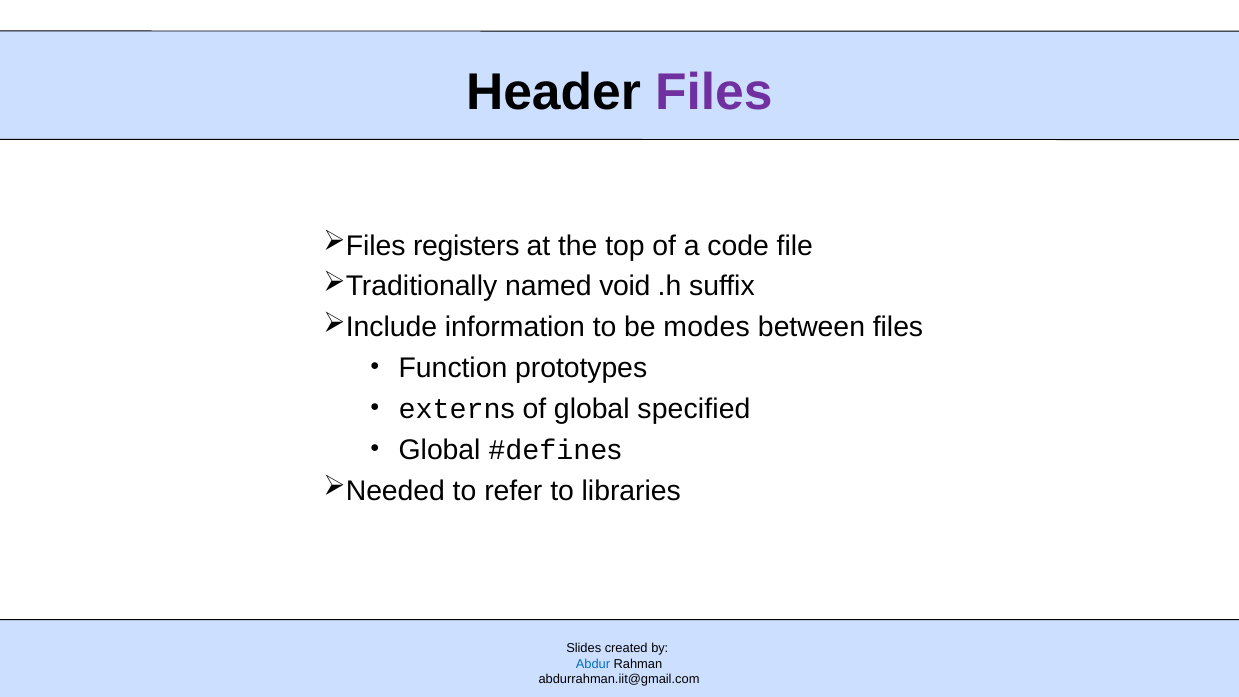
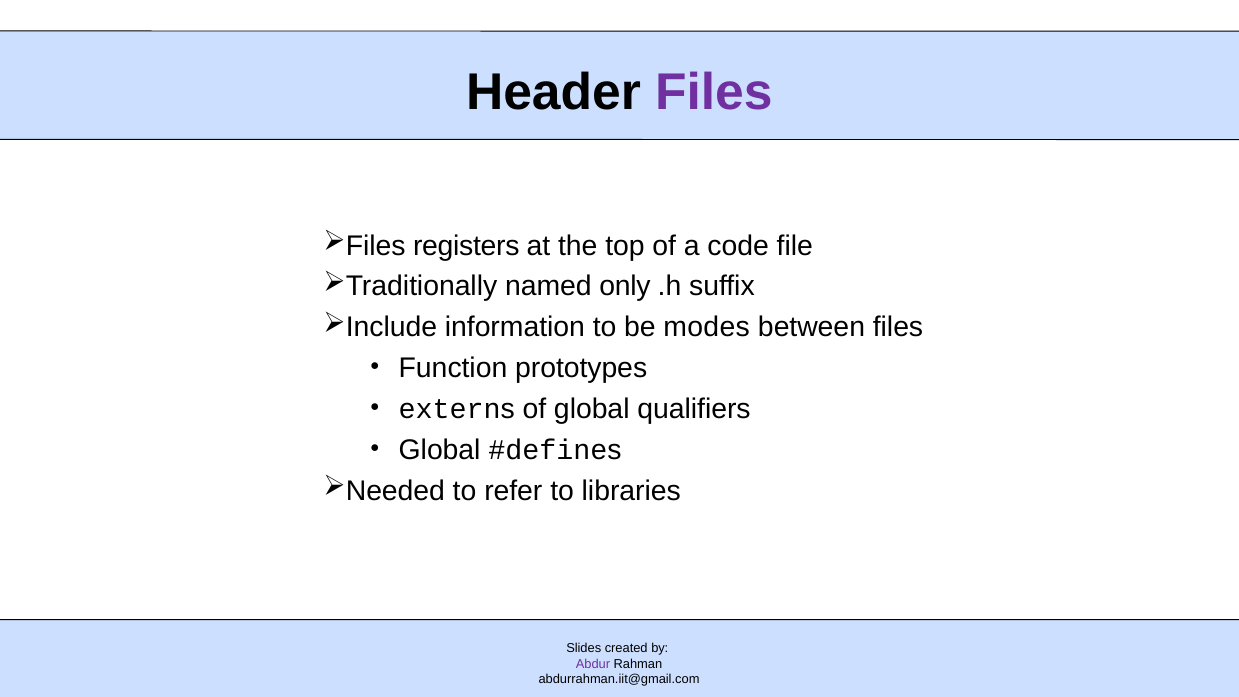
void: void -> only
specified: specified -> qualifiers
Abdur colour: blue -> purple
